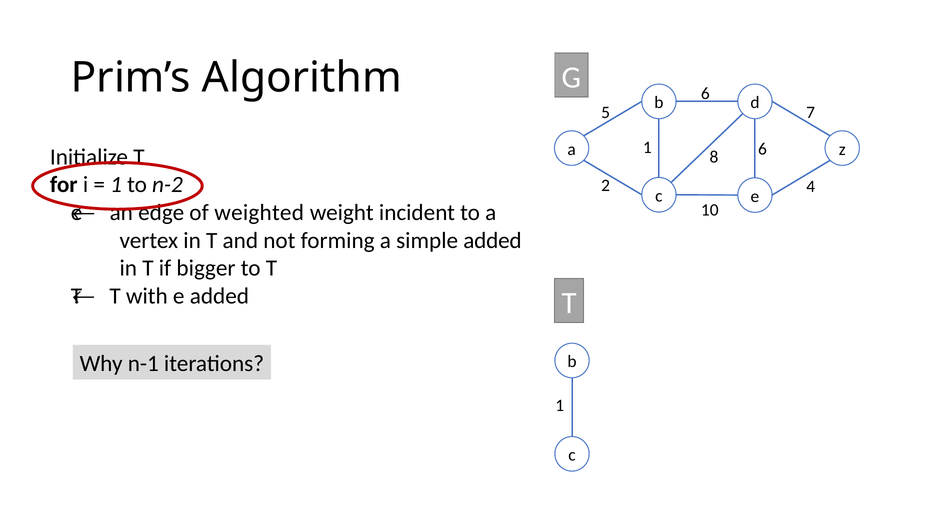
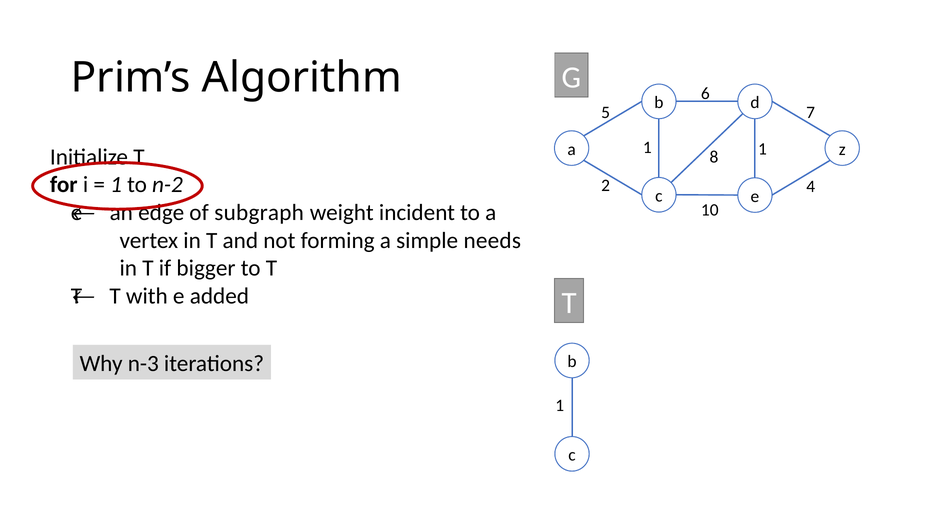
8 6: 6 -> 1
weighted: weighted -> subgraph
simple added: added -> needs
n-1: n-1 -> n-3
